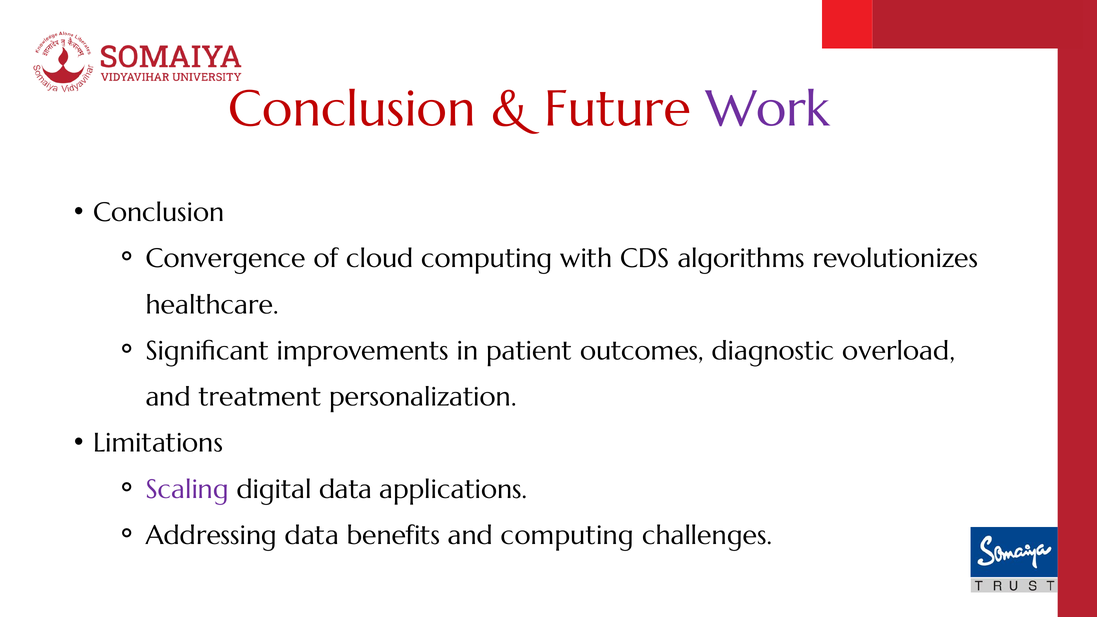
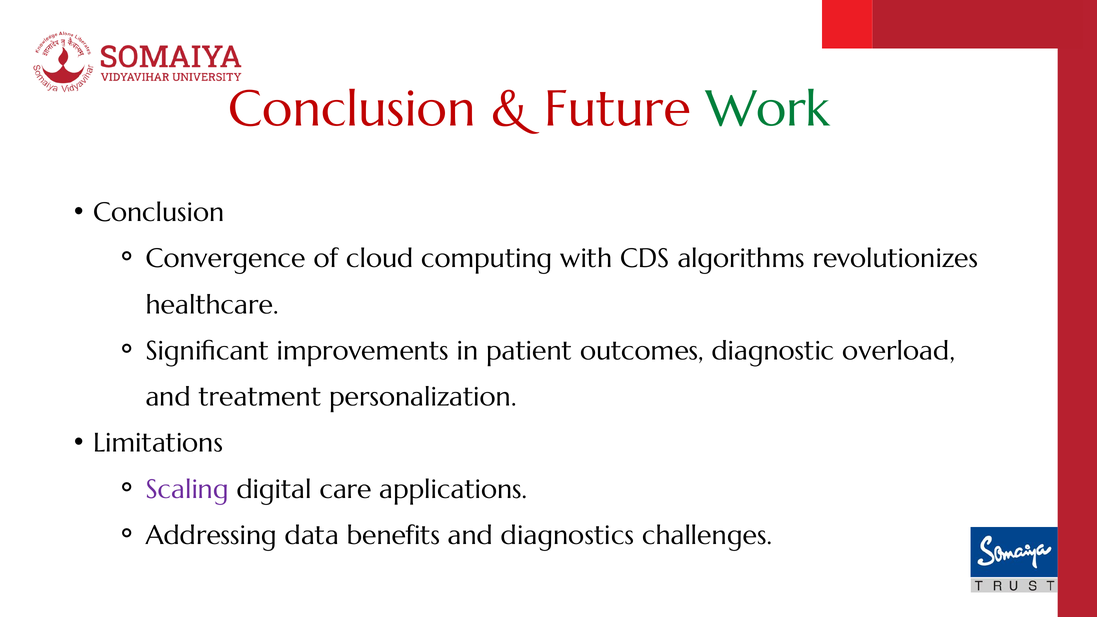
Work colour: purple -> green
digital data: data -> care
and computing: computing -> diagnostics
